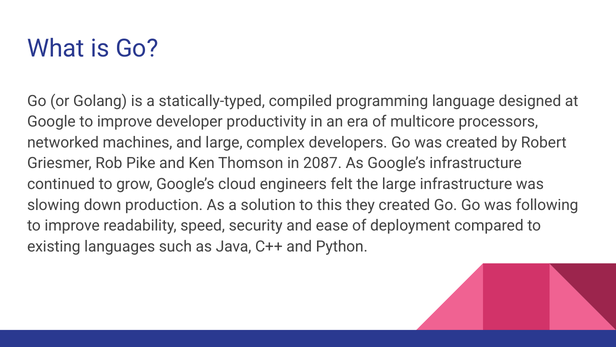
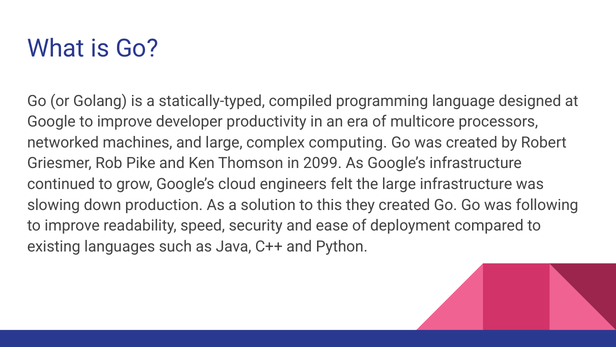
developers: developers -> computing
2087: 2087 -> 2099
